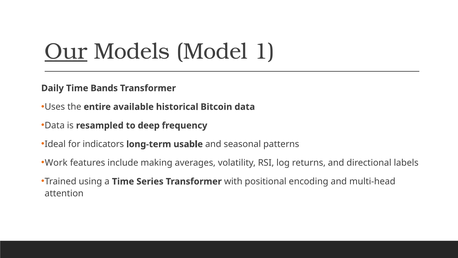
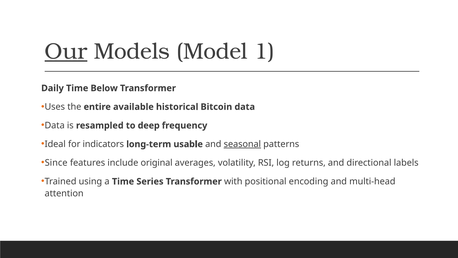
Bands: Bands -> Below
seasonal underline: none -> present
Work: Work -> Since
making: making -> original
